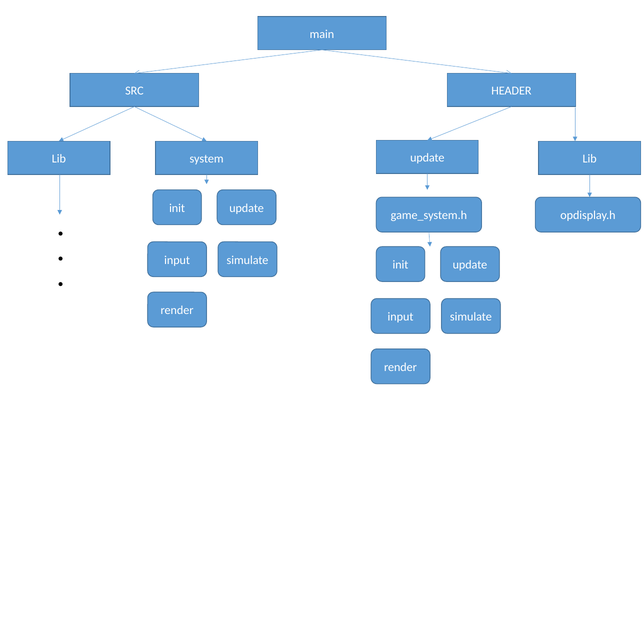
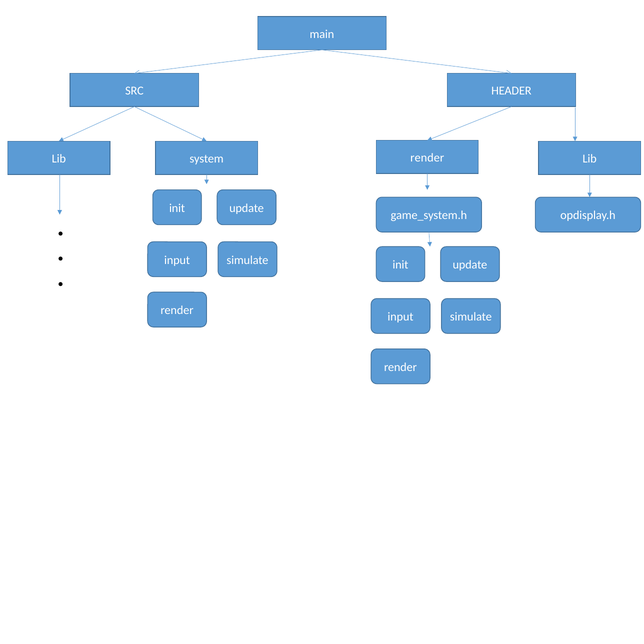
system update: update -> render
